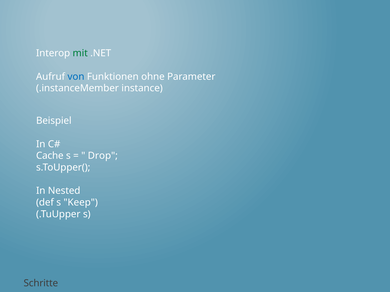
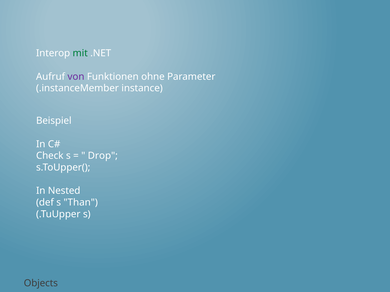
von colour: blue -> purple
Cache: Cache -> Check
Keep: Keep -> Than
Schritte: Schritte -> Objects
